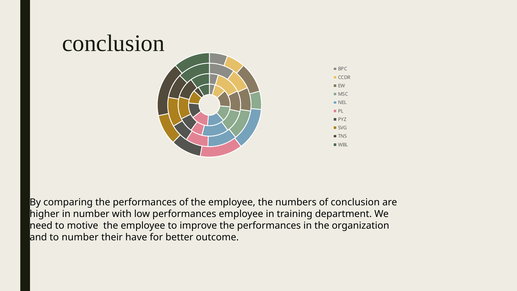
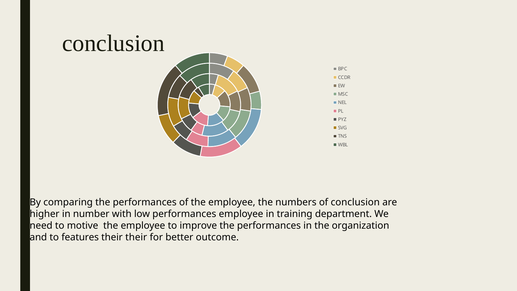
to number: number -> features
their have: have -> their
